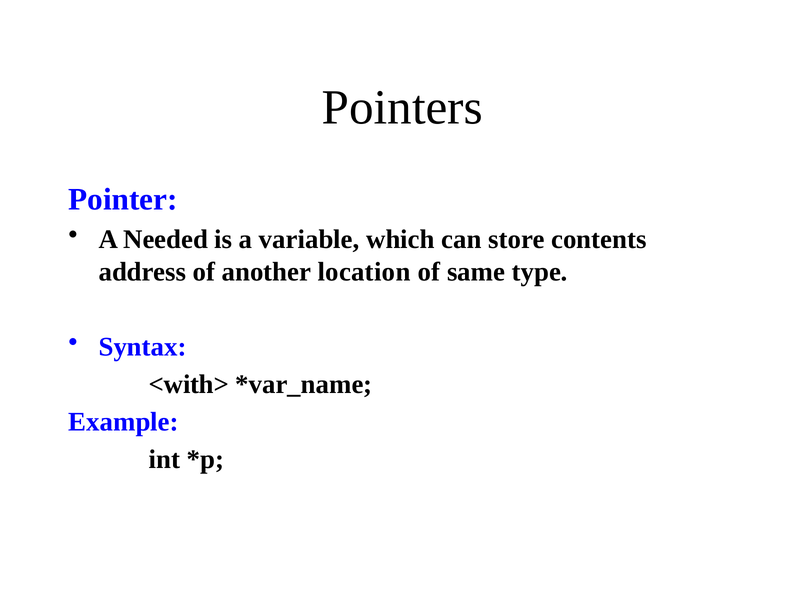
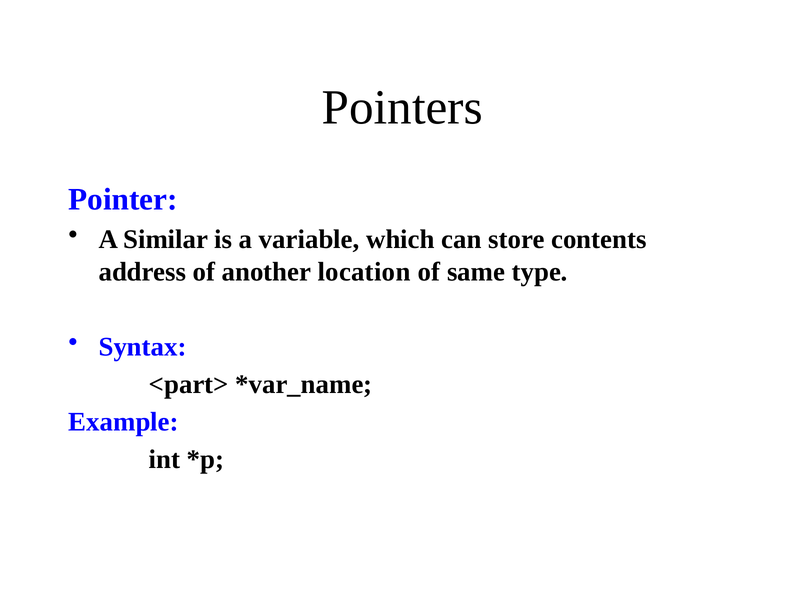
Needed: Needed -> Similar
<with>: <with> -> <part>
